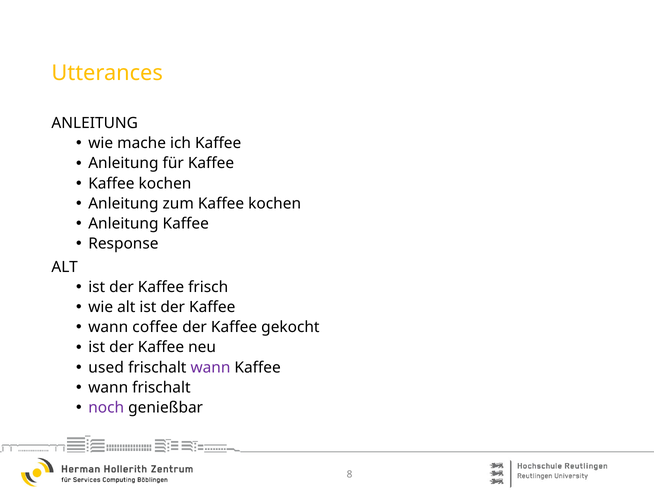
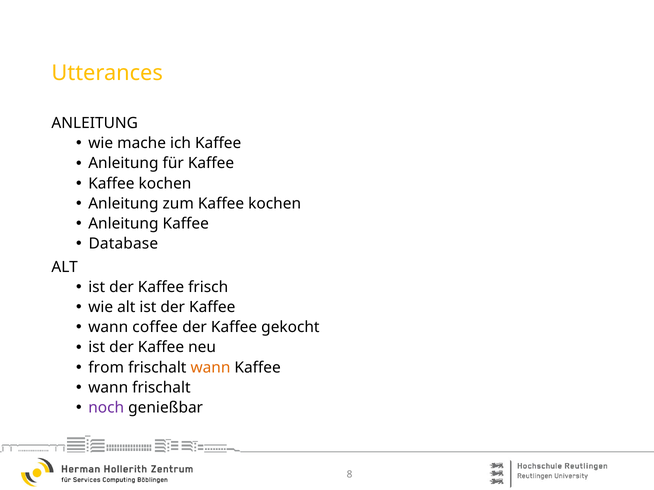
Response: Response -> Database
used: used -> from
wann at (211, 368) colour: purple -> orange
